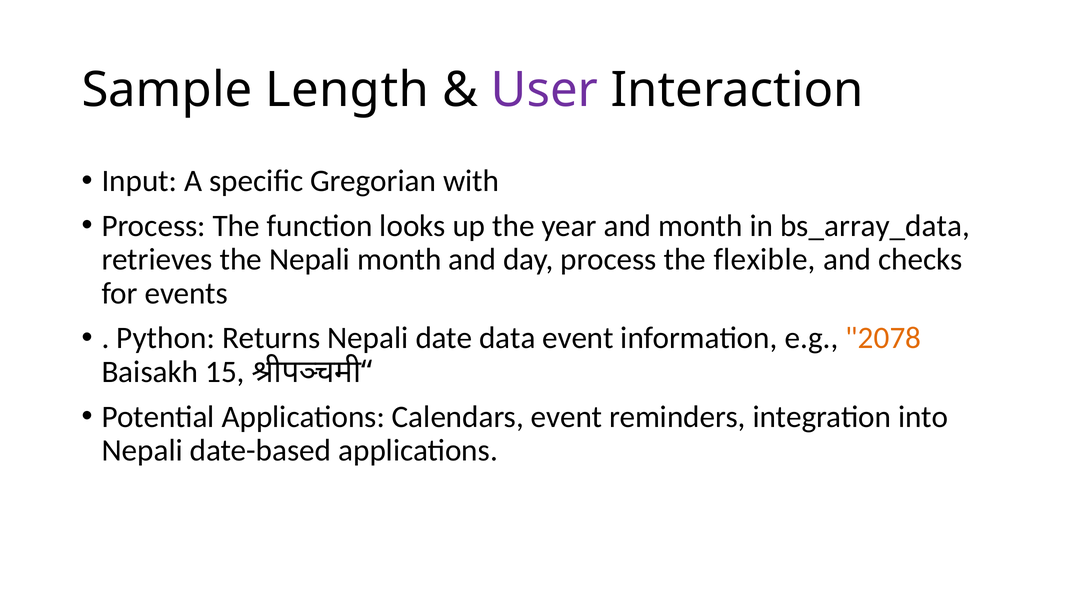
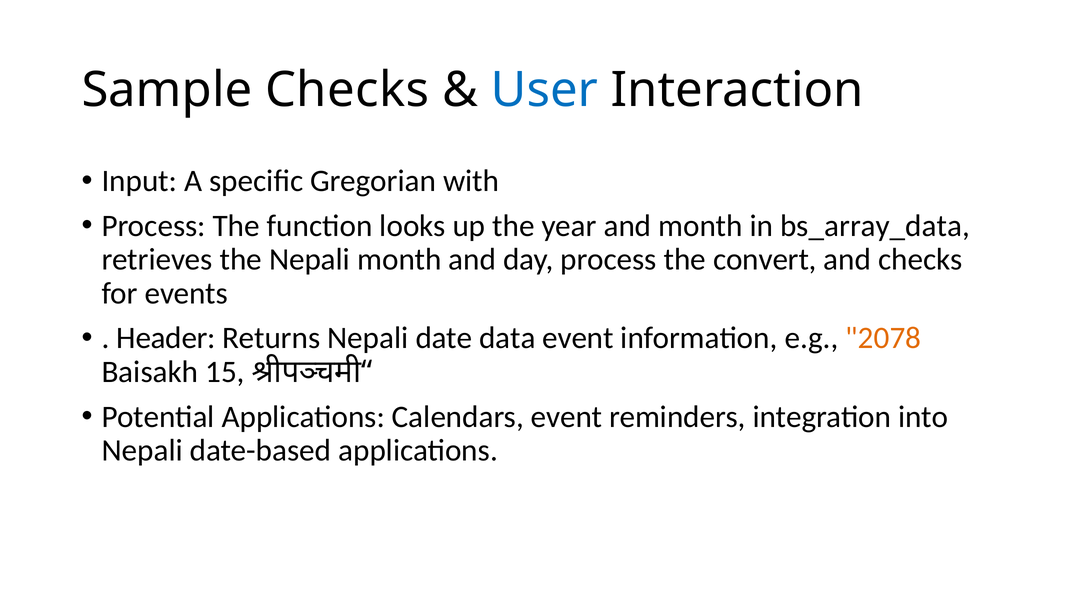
Sample Length: Length -> Checks
User colour: purple -> blue
flexible: flexible -> convert
Python: Python -> Header
